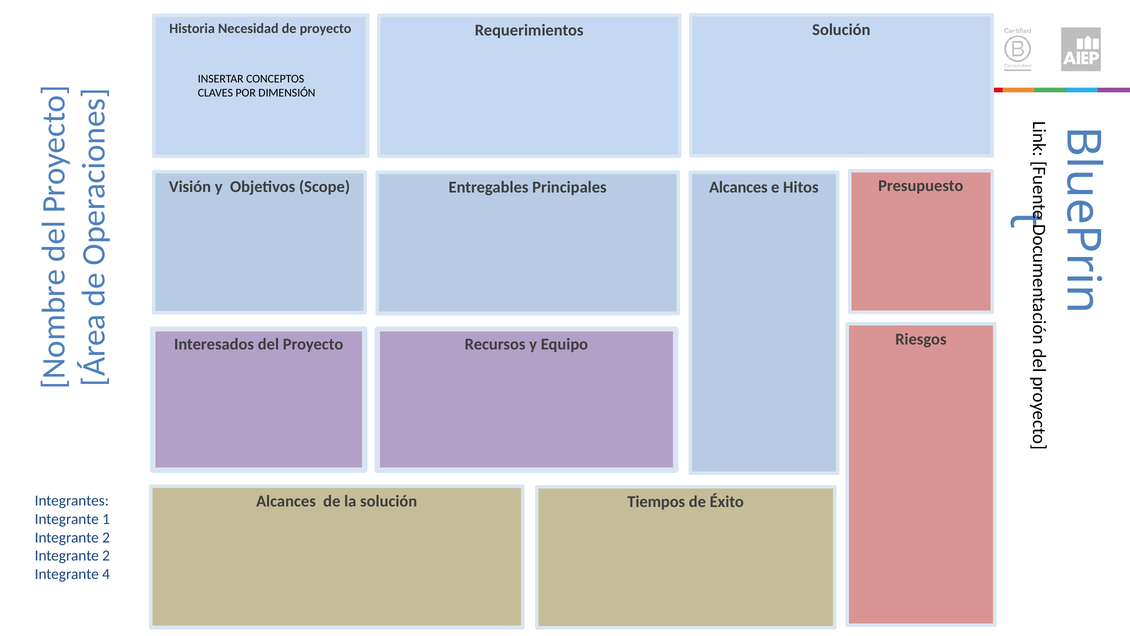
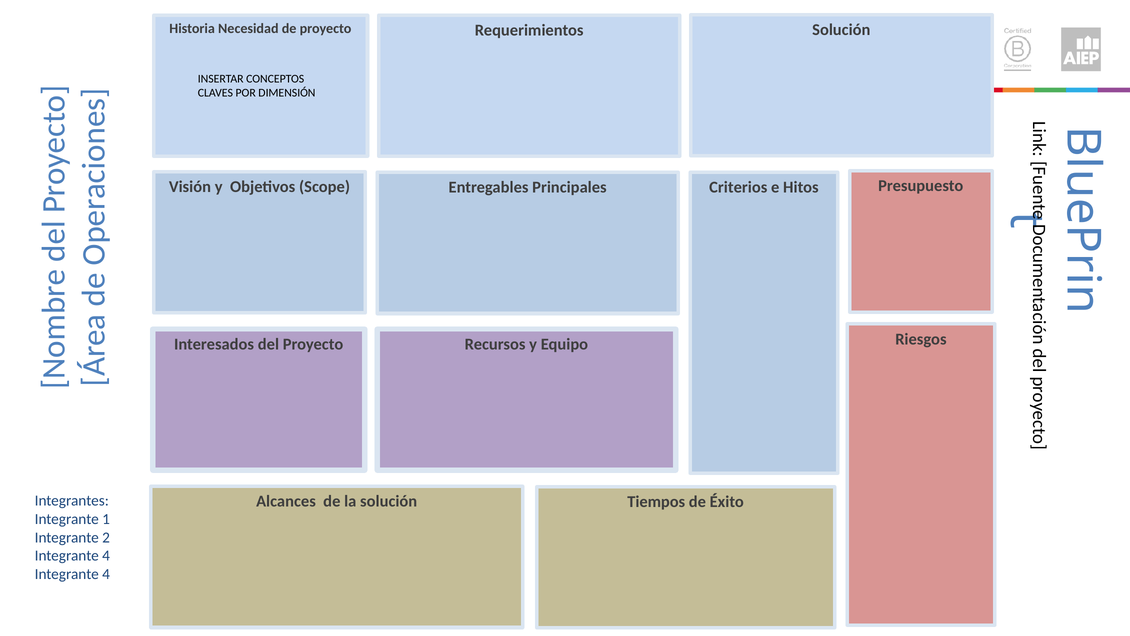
Scope Alcances: Alcances -> Criterios
2 at (106, 556): 2 -> 4
